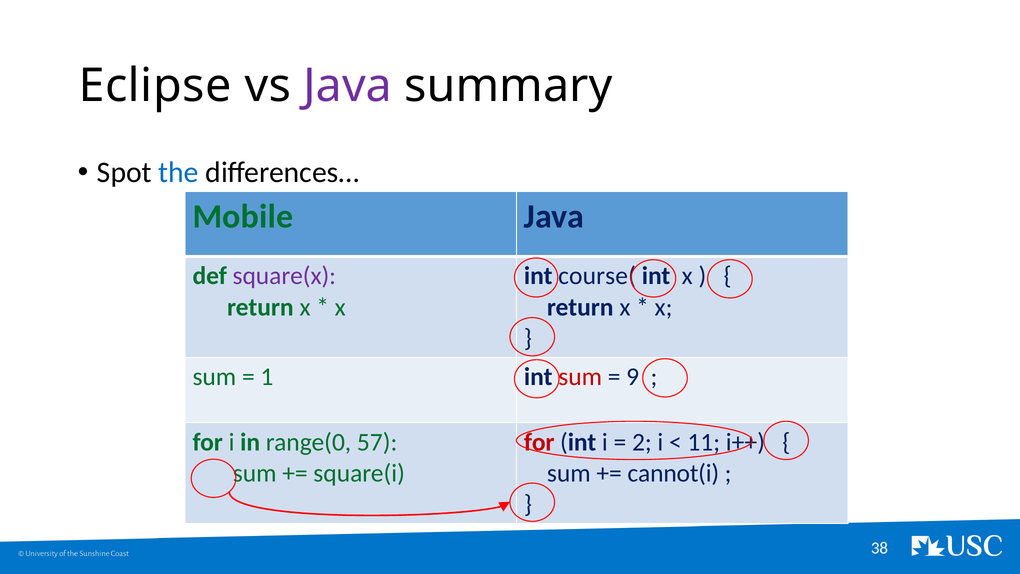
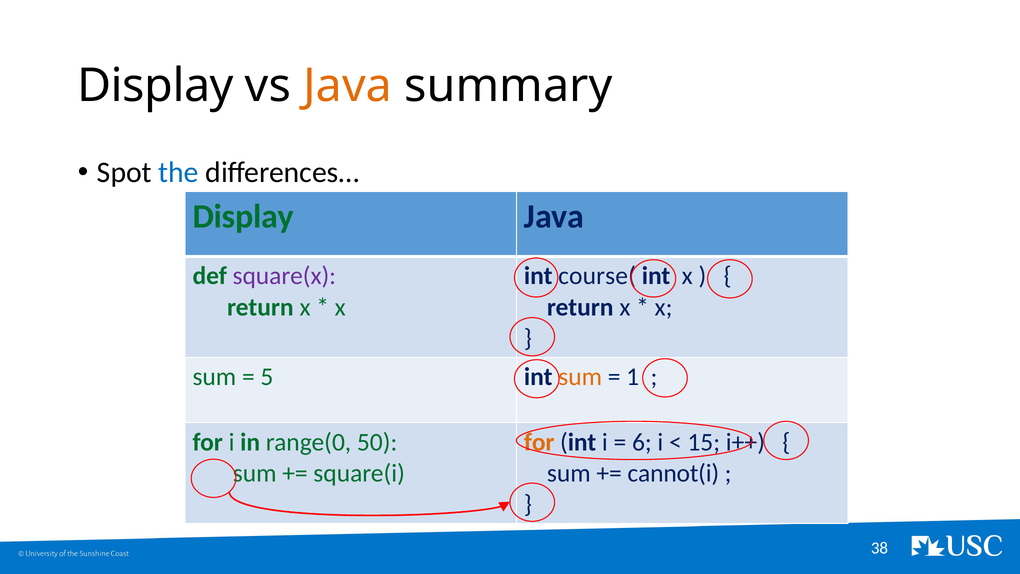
Eclipse at (155, 86): Eclipse -> Display
Java at (348, 86) colour: purple -> orange
Mobile at (243, 216): Mobile -> Display
1: 1 -> 5
sum at (580, 377) colour: red -> orange
9: 9 -> 1
57: 57 -> 50
for at (539, 442) colour: red -> orange
2: 2 -> 6
11: 11 -> 15
